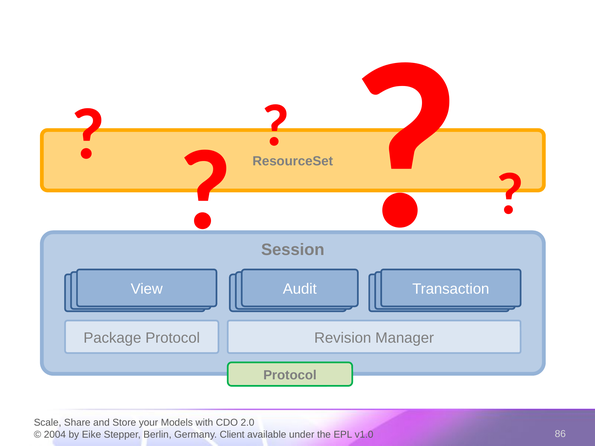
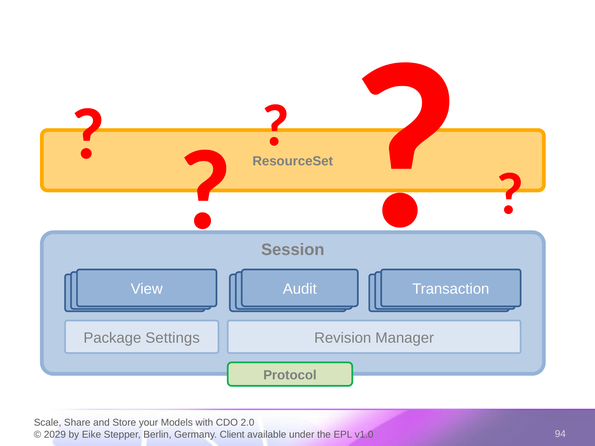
Package Protocol: Protocol -> Settings
2004: 2004 -> 2029
86: 86 -> 94
